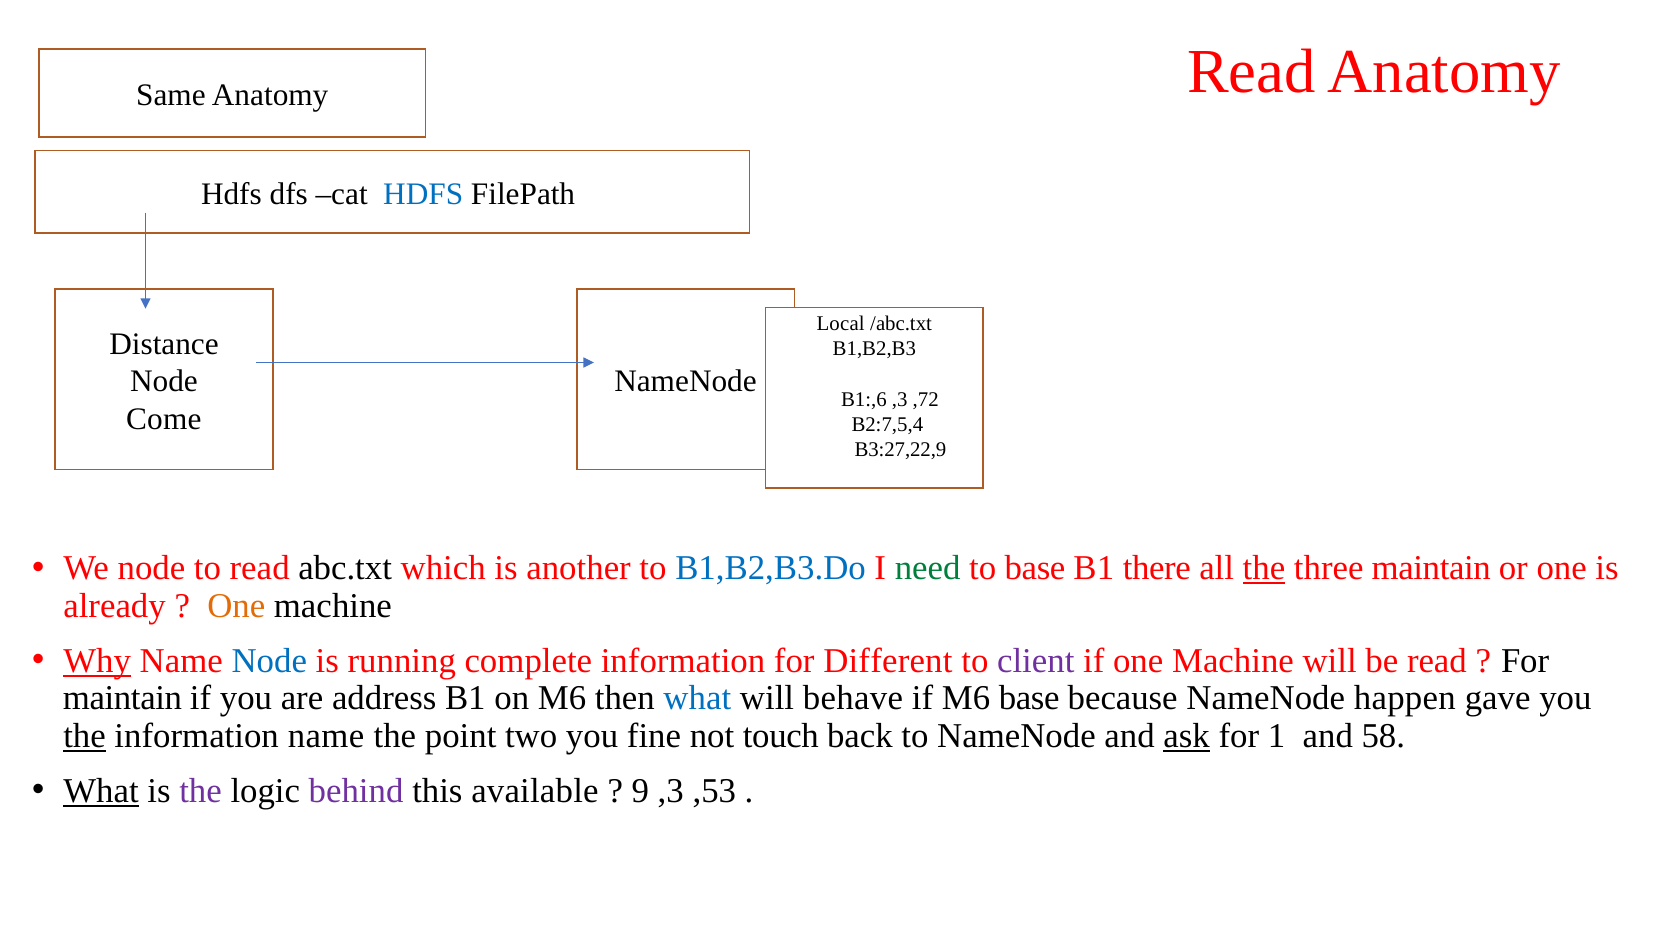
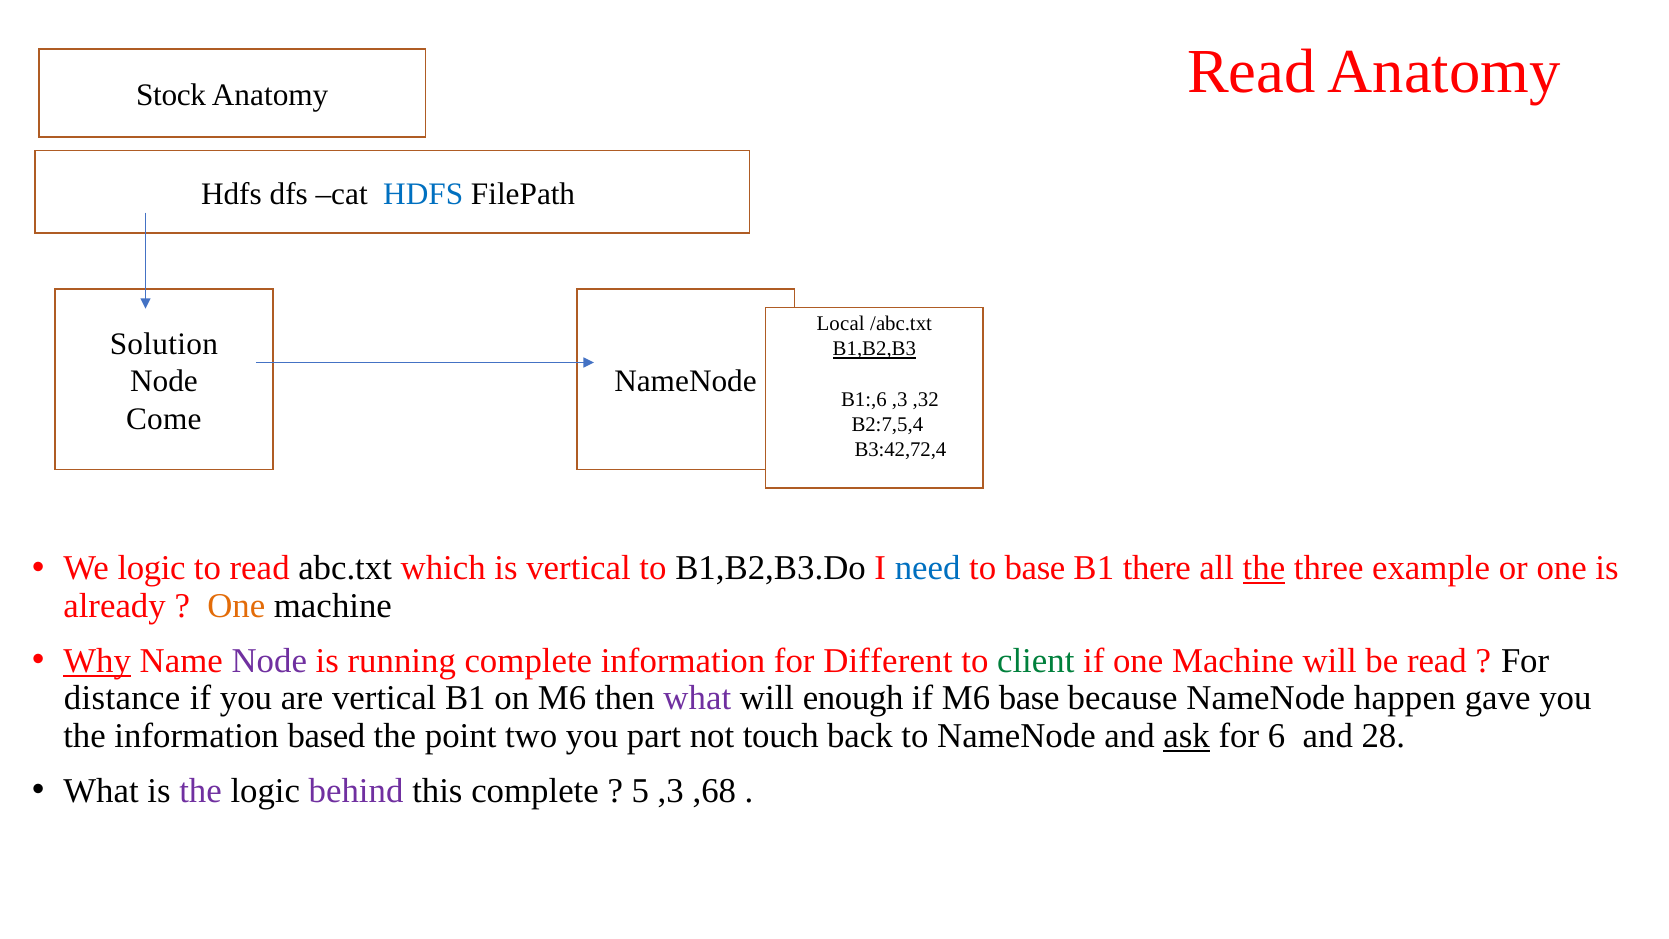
Same: Same -> Stock
Distance: Distance -> Solution
B1,B2,B3 underline: none -> present
,72: ,72 -> ,32
B3:27,22,9: B3:27,22,9 -> B3:42,72,4
We node: node -> logic
is another: another -> vertical
B1,B2,B3.Do colour: blue -> black
need colour: green -> blue
three maintain: maintain -> example
Node at (269, 661) colour: blue -> purple
client colour: purple -> green
maintain at (122, 698): maintain -> distance
are address: address -> vertical
what at (697, 698) colour: blue -> purple
behave: behave -> enough
the at (85, 736) underline: present -> none
information name: name -> based
fine: fine -> part
1: 1 -> 6
58: 58 -> 28
What at (101, 791) underline: present -> none
this available: available -> complete
9: 9 -> 5
,53: ,53 -> ,68
